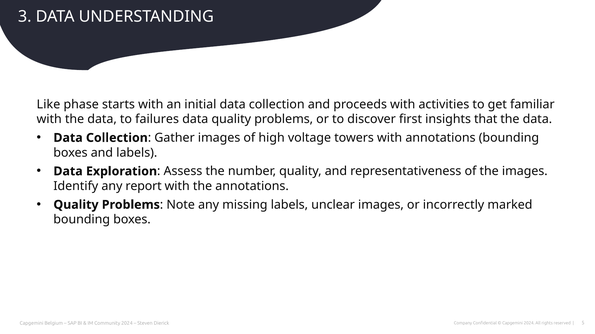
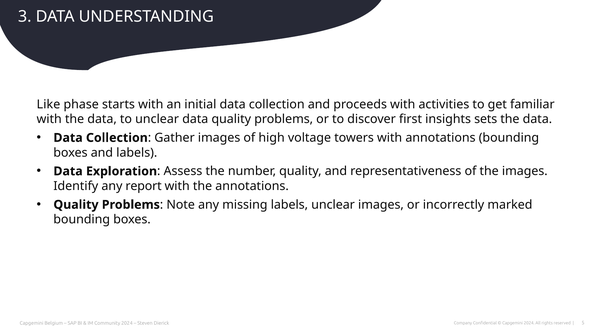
to failures: failures -> unclear
that: that -> sets
